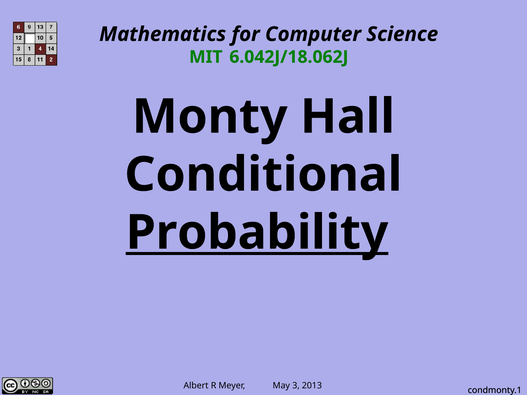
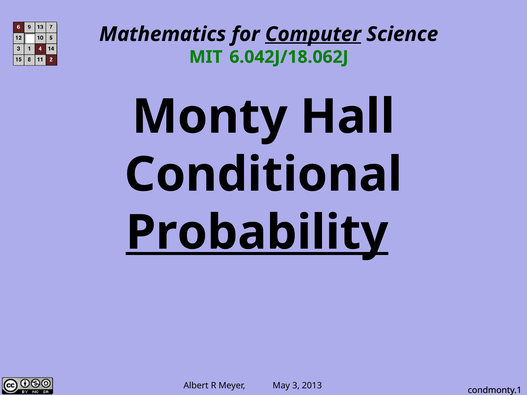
Computer underline: none -> present
